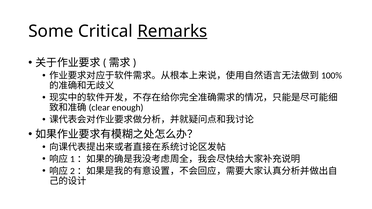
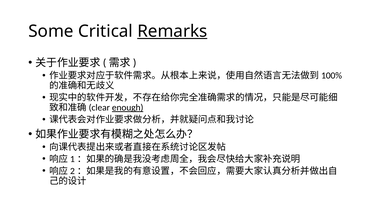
enough underline: none -> present
